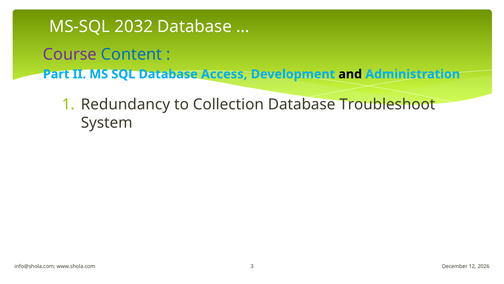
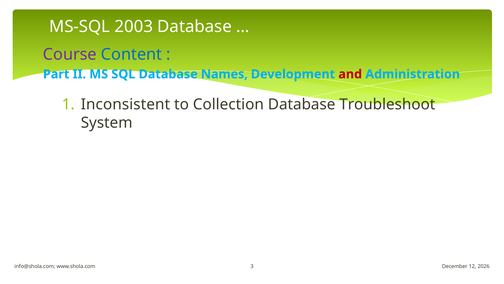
2032: 2032 -> 2003
Access: Access -> Names
and colour: black -> red
Redundancy: Redundancy -> Inconsistent
